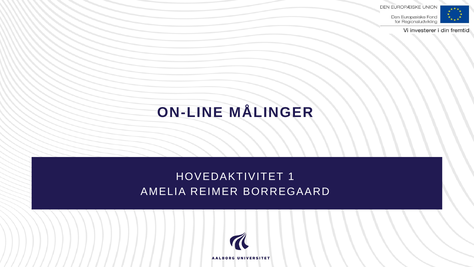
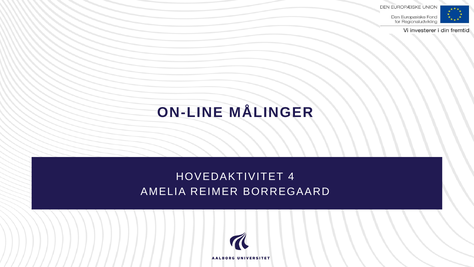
1: 1 -> 4
